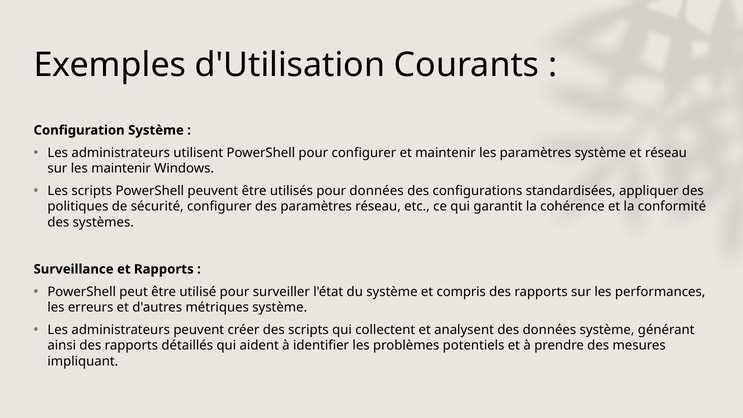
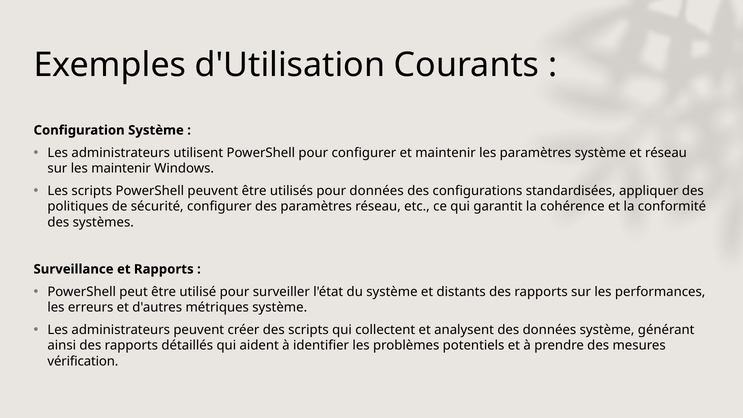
compris: compris -> distants
impliquant: impliquant -> vérification
